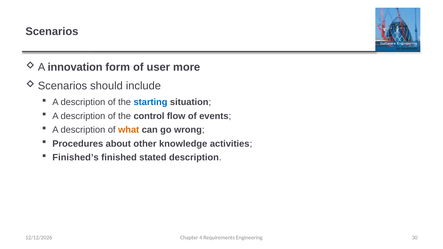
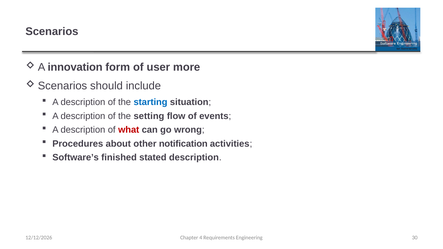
control: control -> setting
what colour: orange -> red
knowledge: knowledge -> notification
Finished’s: Finished’s -> Software’s
